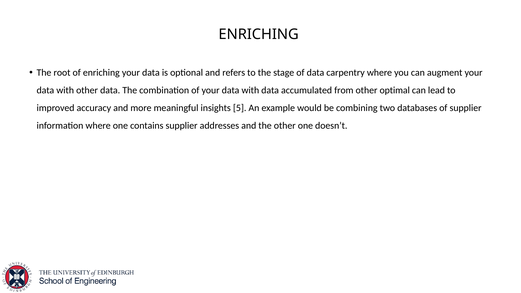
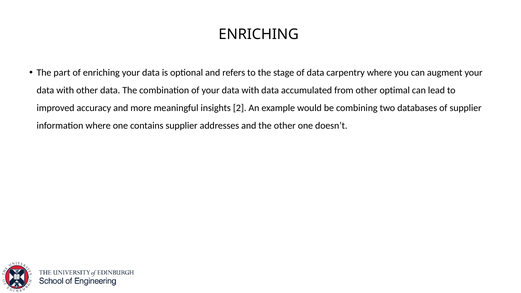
root: root -> part
5: 5 -> 2
